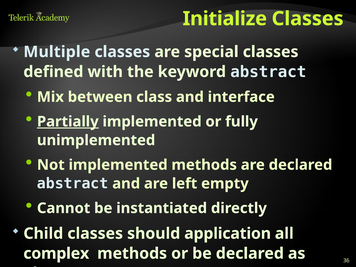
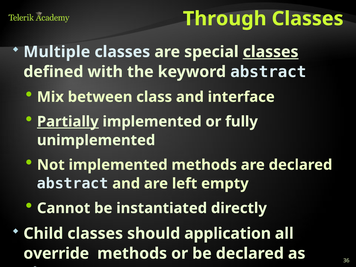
Initialize: Initialize -> Through
classes at (271, 52) underline: none -> present
complex: complex -> override
